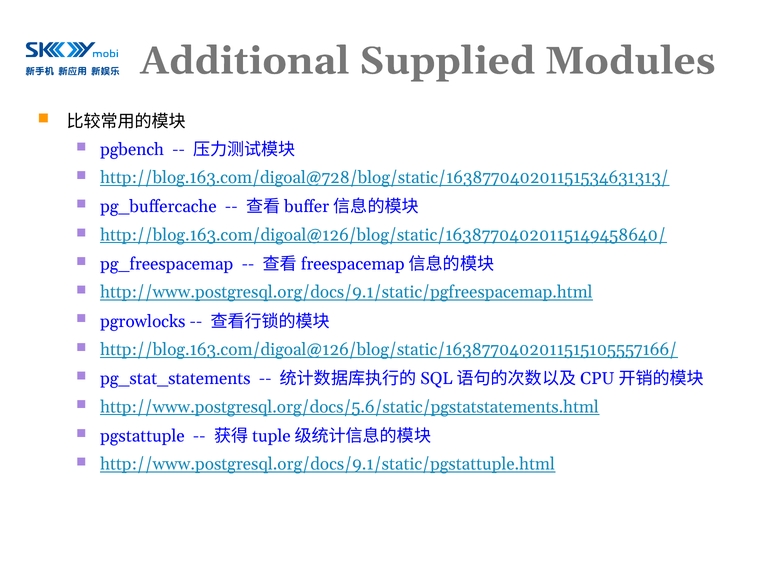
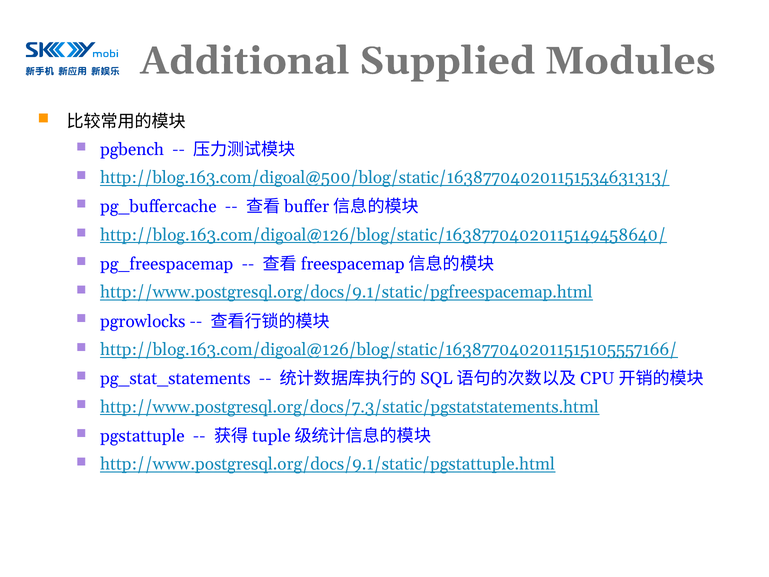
http://blog.163.com/digoal@728/blog/static/163877040201151534631313/: http://blog.163.com/digoal@728/blog/static/163877040201151534631313/ -> http://blog.163.com/digoal@500/blog/static/163877040201151534631313/
http://www.postgresql.org/docs/5.6/static/pgstatstatements.html: http://www.postgresql.org/docs/5.6/static/pgstatstatements.html -> http://www.postgresql.org/docs/7.3/static/pgstatstatements.html
